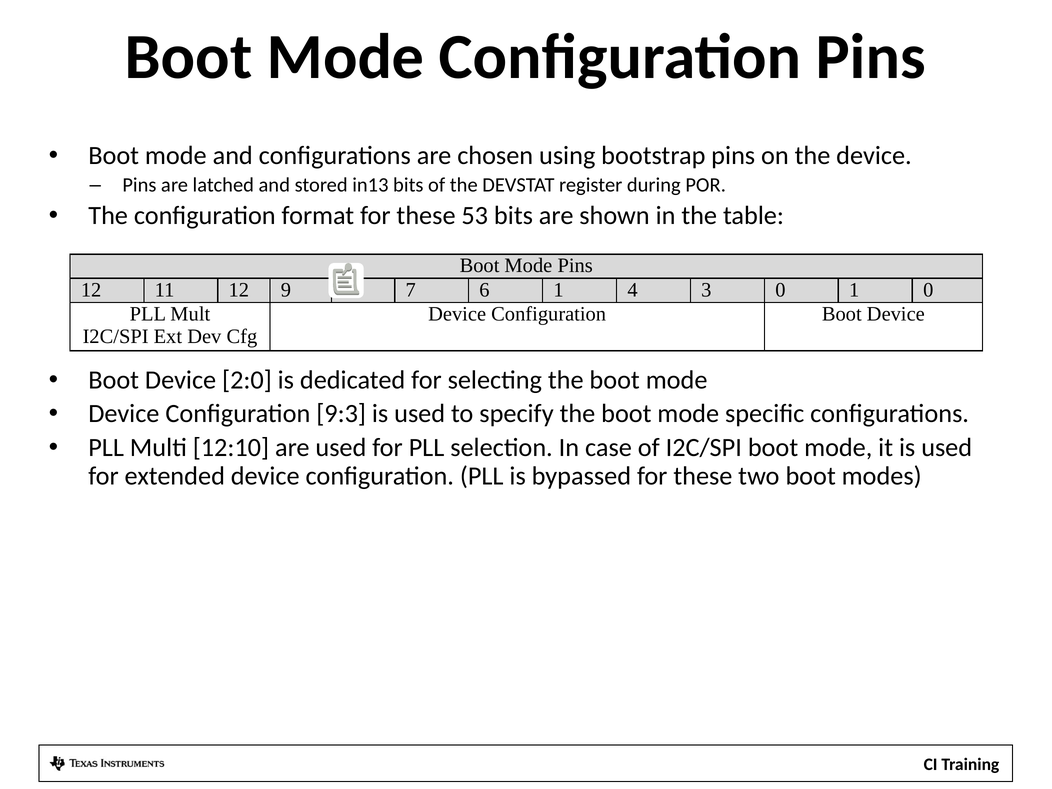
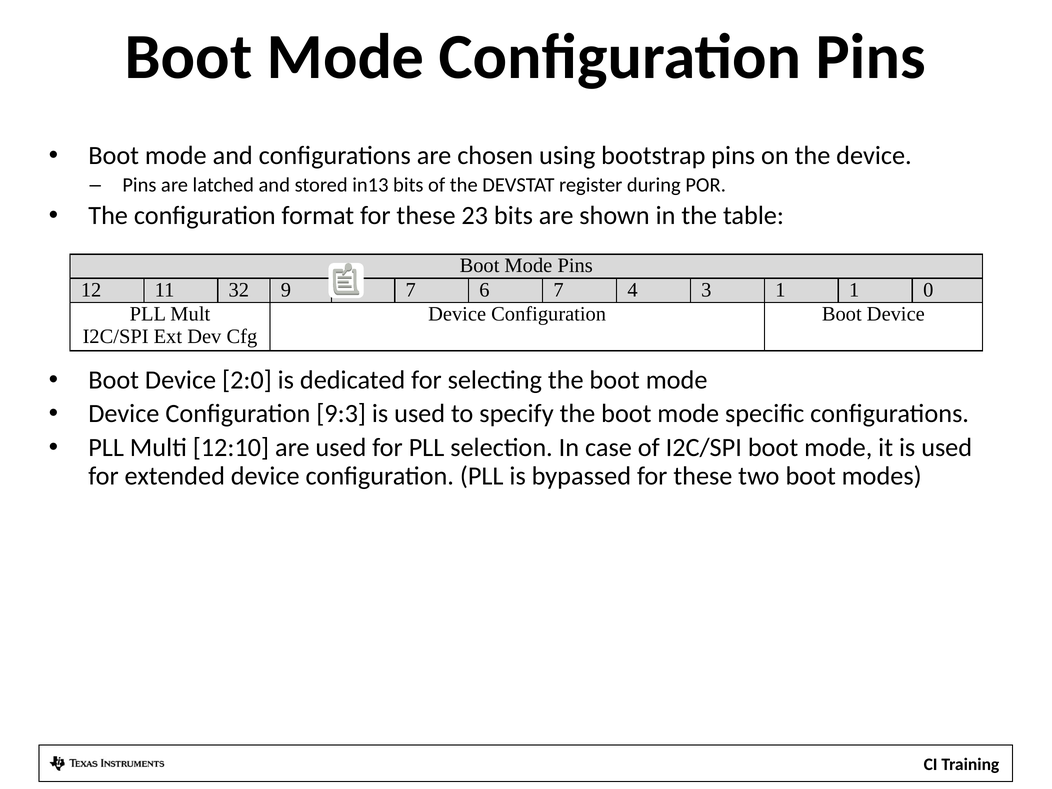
53: 53 -> 23
11 12: 12 -> 32
6 1: 1 -> 7
3 0: 0 -> 1
